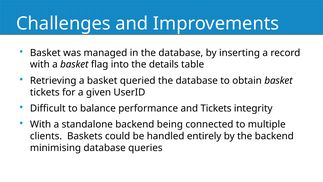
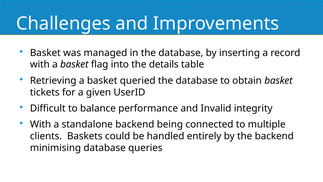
and Tickets: Tickets -> Invalid
